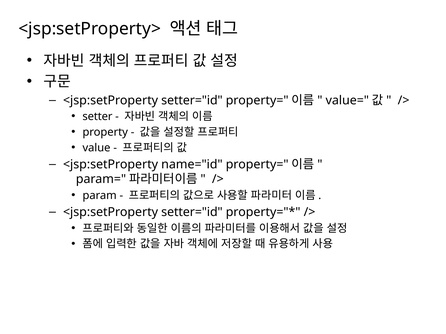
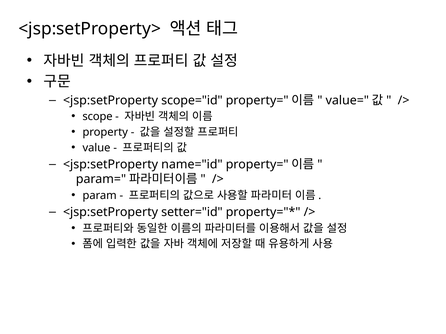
setter="id at (192, 100): setter="id -> scope="id
setter: setter -> scope
